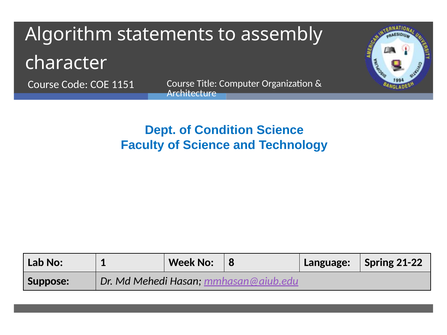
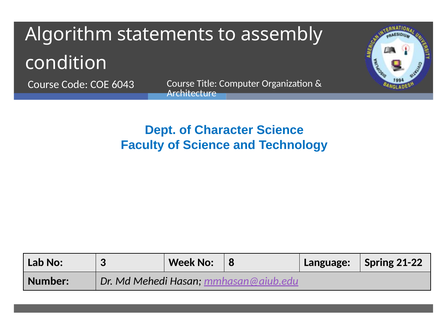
character: character -> condition
1151: 1151 -> 6043
Condition: Condition -> Character
1: 1 -> 3
Suppose: Suppose -> Number
